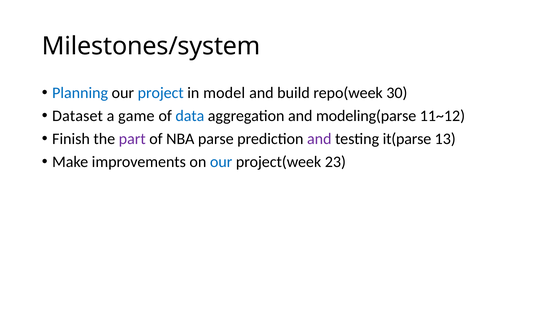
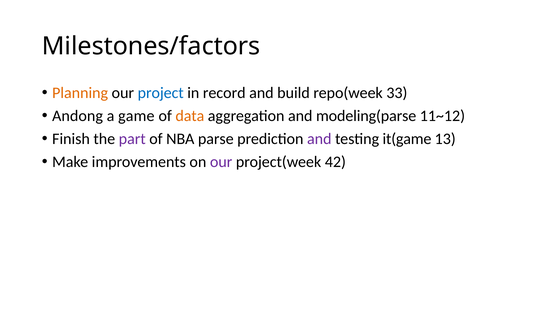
Milestones/system: Milestones/system -> Milestones/factors
Planning colour: blue -> orange
model: model -> record
30: 30 -> 33
Dataset: Dataset -> Andong
data colour: blue -> orange
it(parse: it(parse -> it(game
our at (221, 162) colour: blue -> purple
23: 23 -> 42
